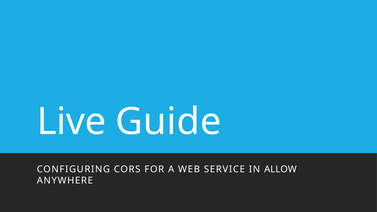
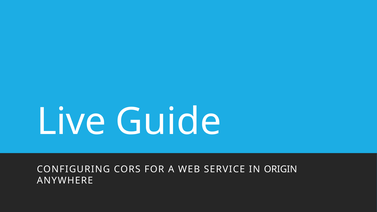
ALLOW: ALLOW -> ORIGIN
